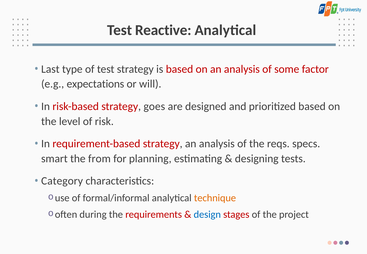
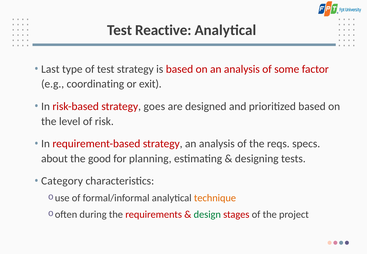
expectations: expectations -> coordinating
will: will -> exit
smart: smart -> about
from: from -> good
design colour: blue -> green
